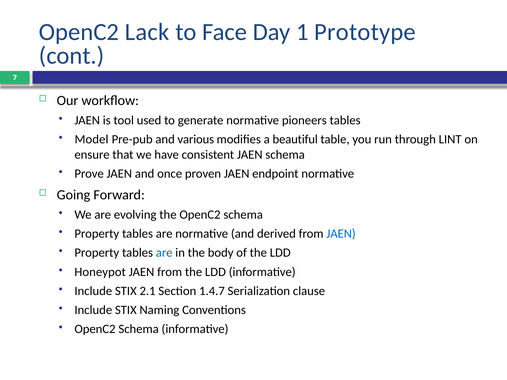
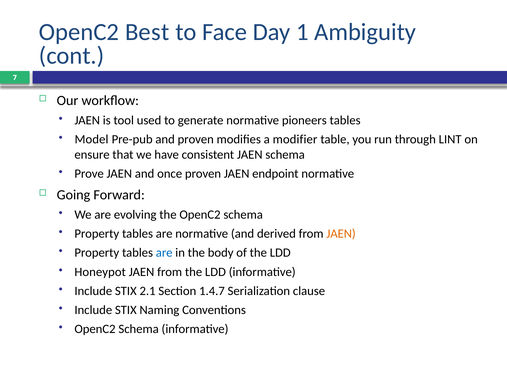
Lack: Lack -> Best
Prototype: Prototype -> Ambiguity
and various: various -> proven
beautiful: beautiful -> modifier
JAEN at (341, 234) colour: blue -> orange
